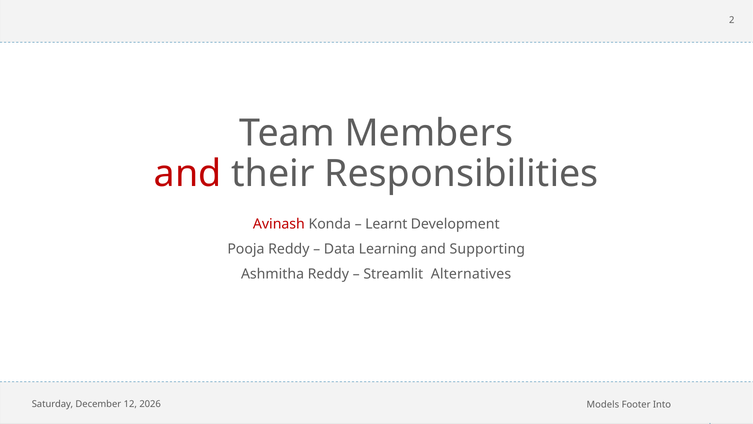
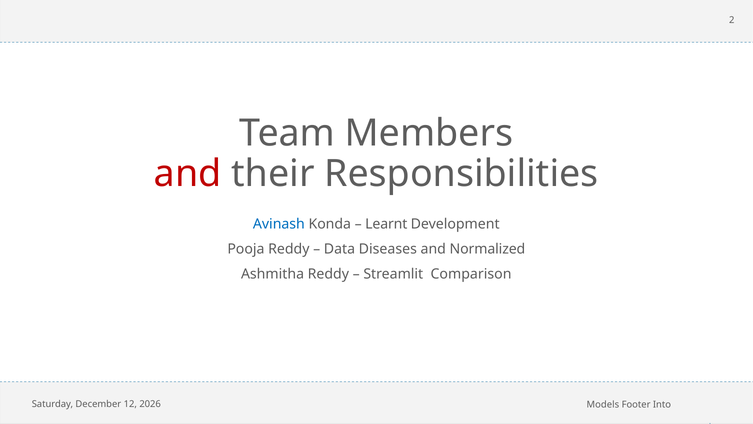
Avinash colour: red -> blue
Learning: Learning -> Diseases
Supporting: Supporting -> Normalized
Alternatives: Alternatives -> Comparison
